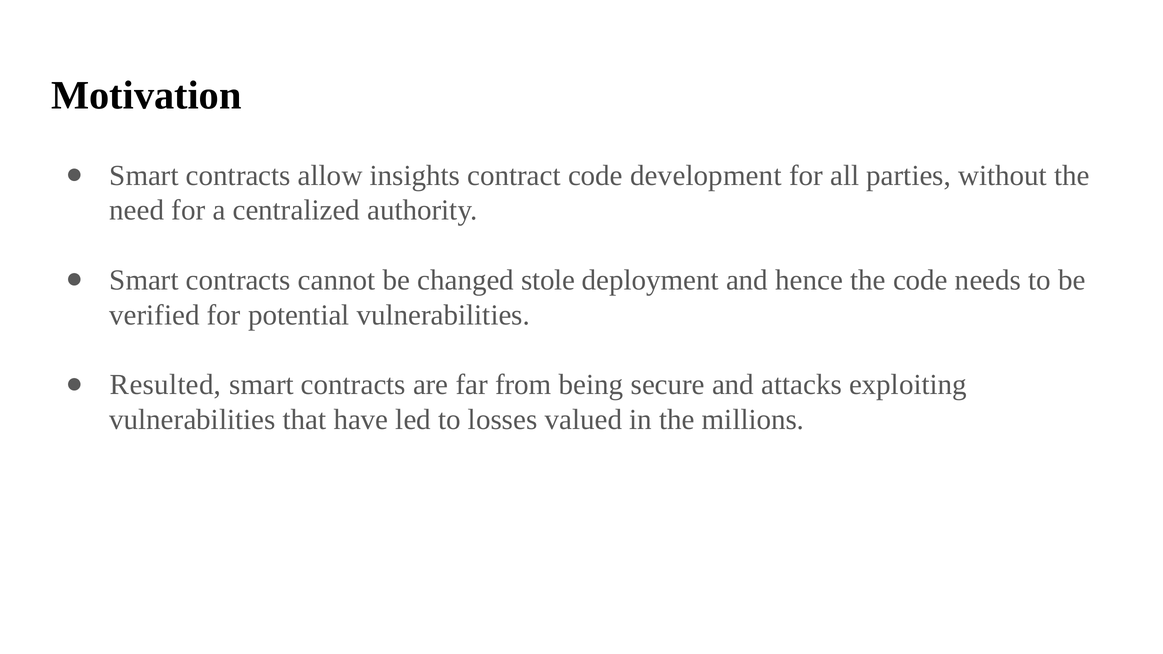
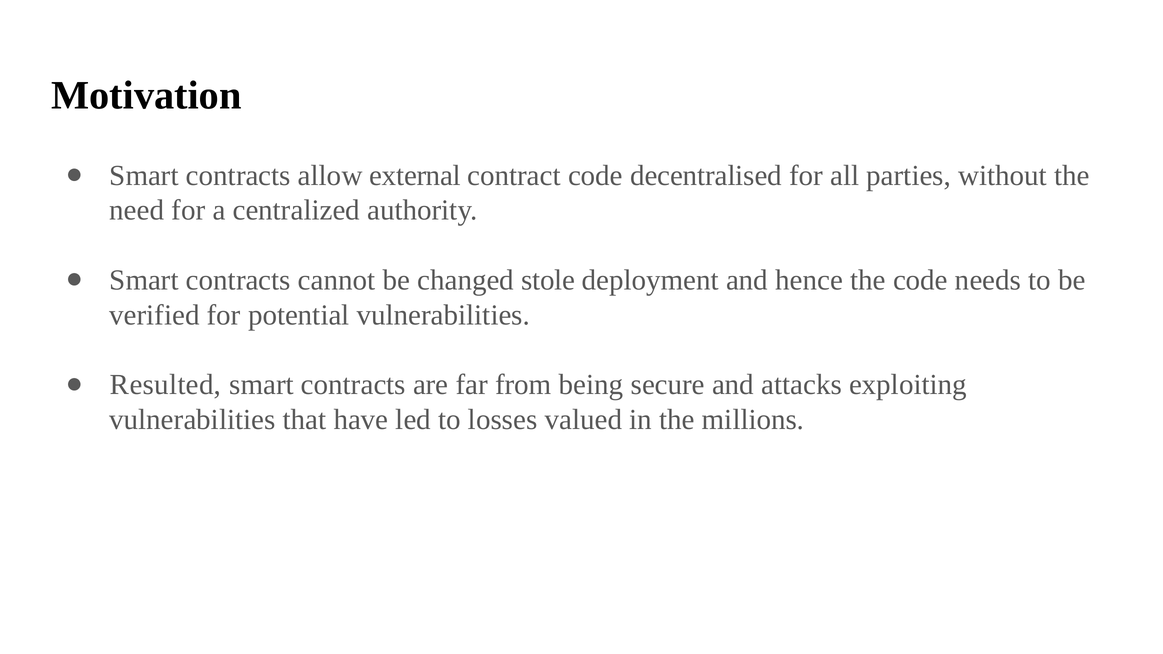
insights: insights -> external
development: development -> decentralised
